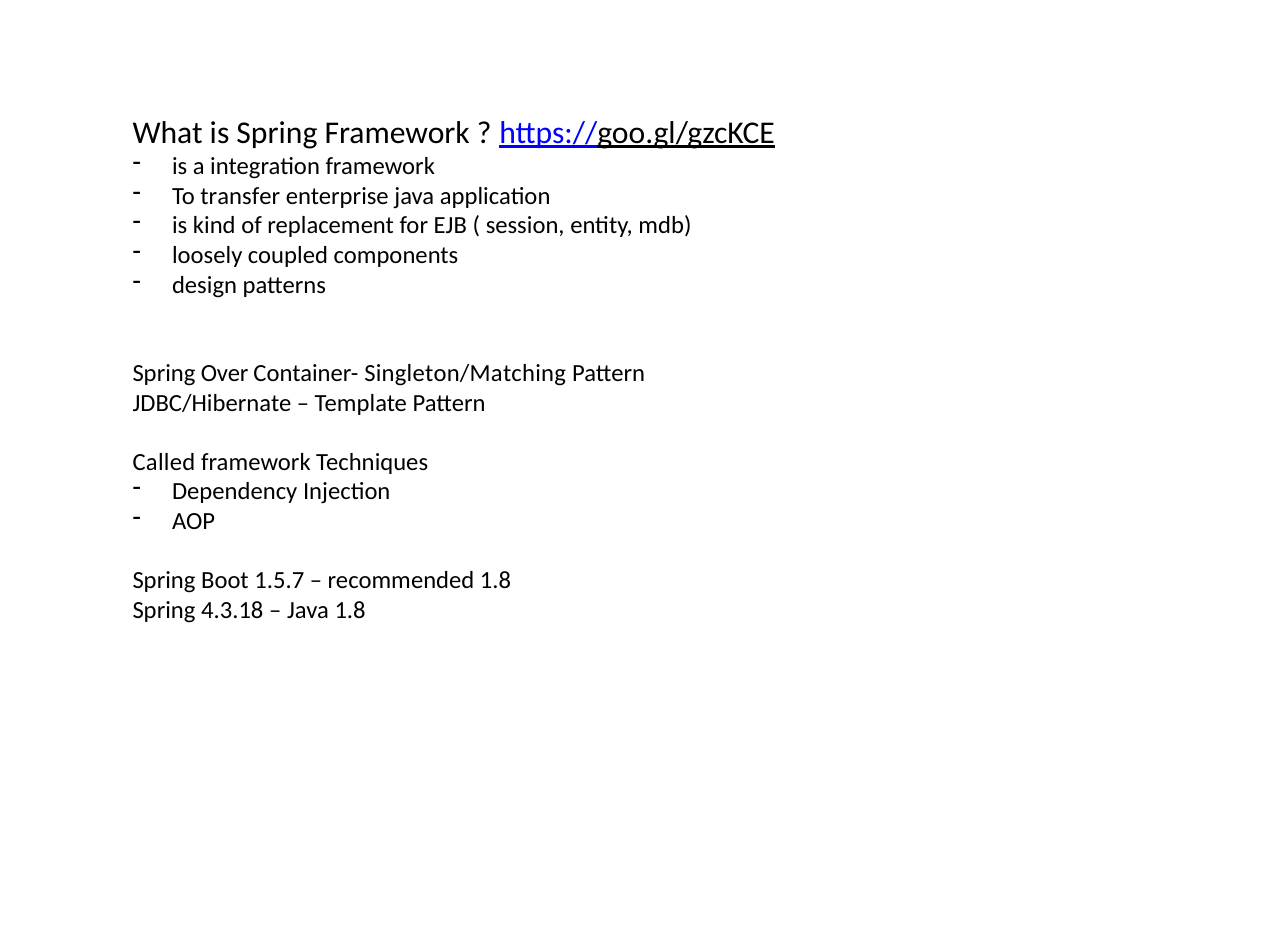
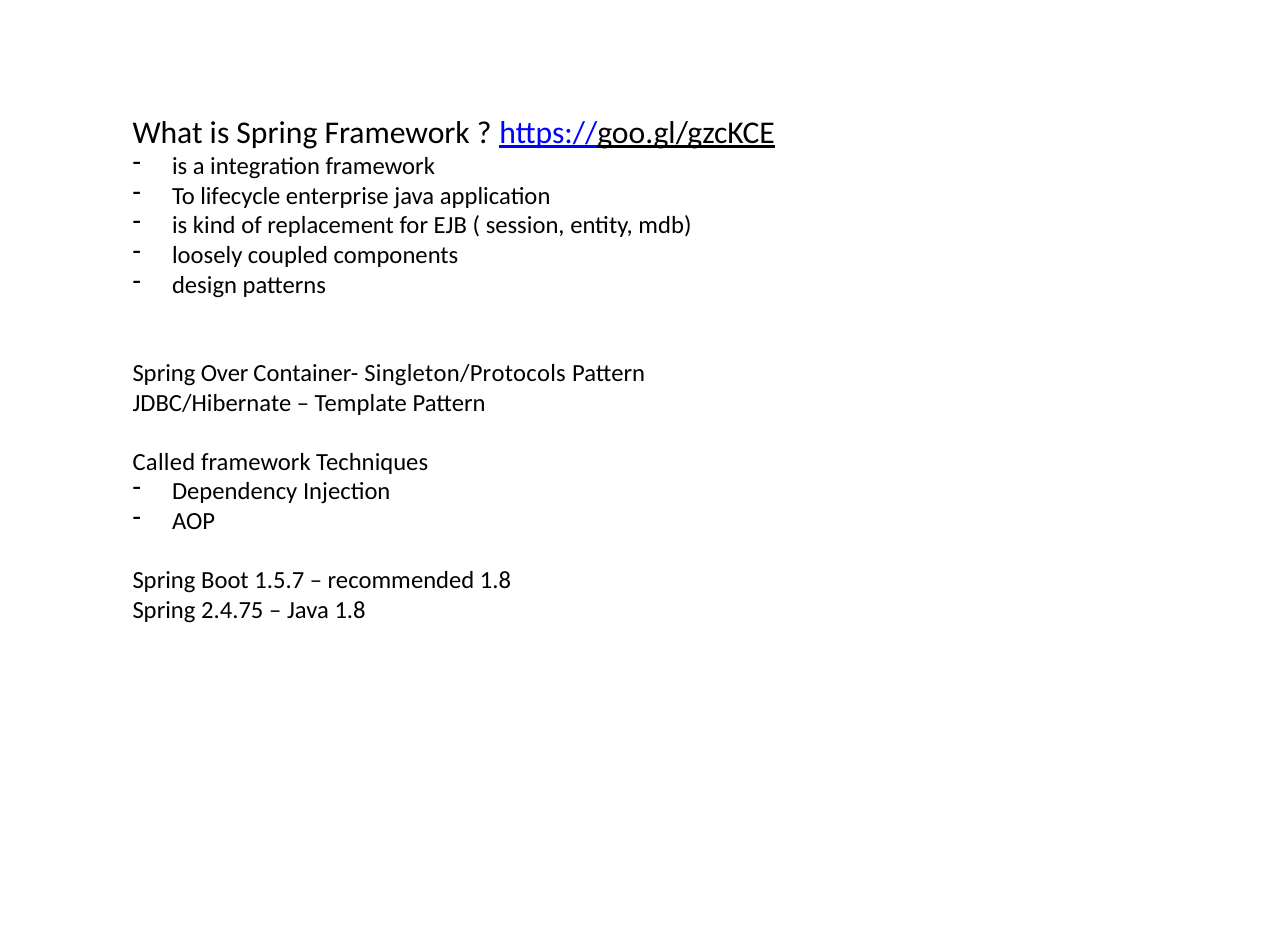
transfer: transfer -> lifecycle
Singleton/Matching: Singleton/Matching -> Singleton/Protocols
4.3.18: 4.3.18 -> 2.4.75
